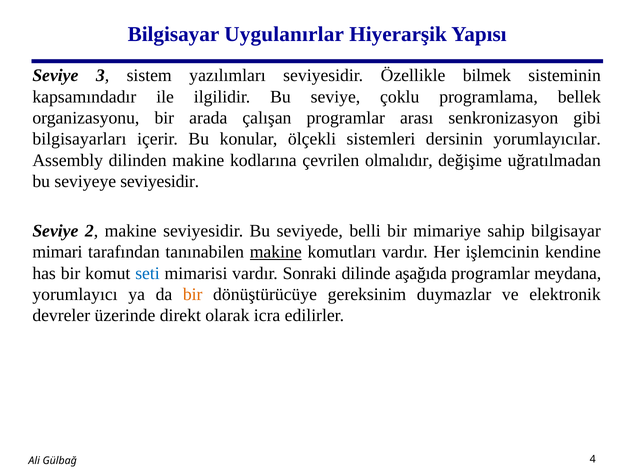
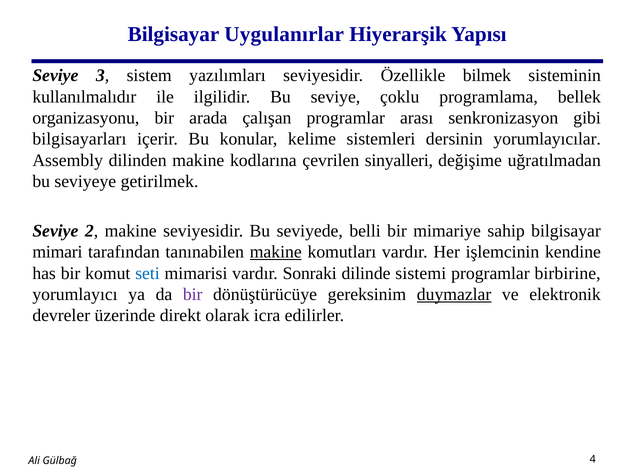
kapsamındadır: kapsamındadır -> kullanılmalıdır
ölçekli: ölçekli -> kelime
olmalıdır: olmalıdır -> sinyalleri
seviyeye seviyesidir: seviyesidir -> getirilmek
aşağıda: aşağıda -> sistemi
meydana: meydana -> birbirine
bir at (193, 295) colour: orange -> purple
duymazlar underline: none -> present
